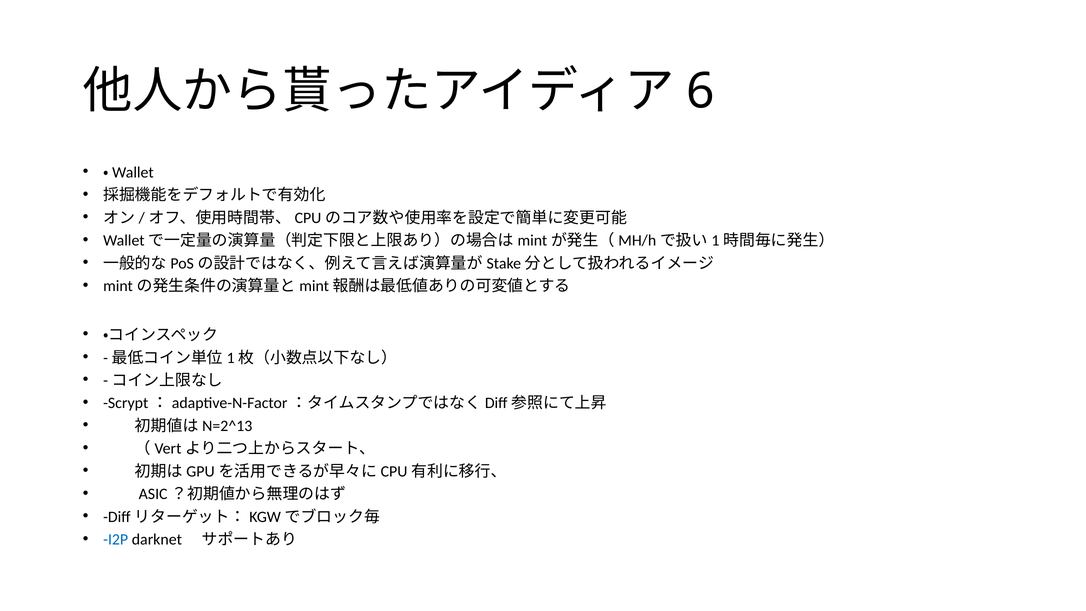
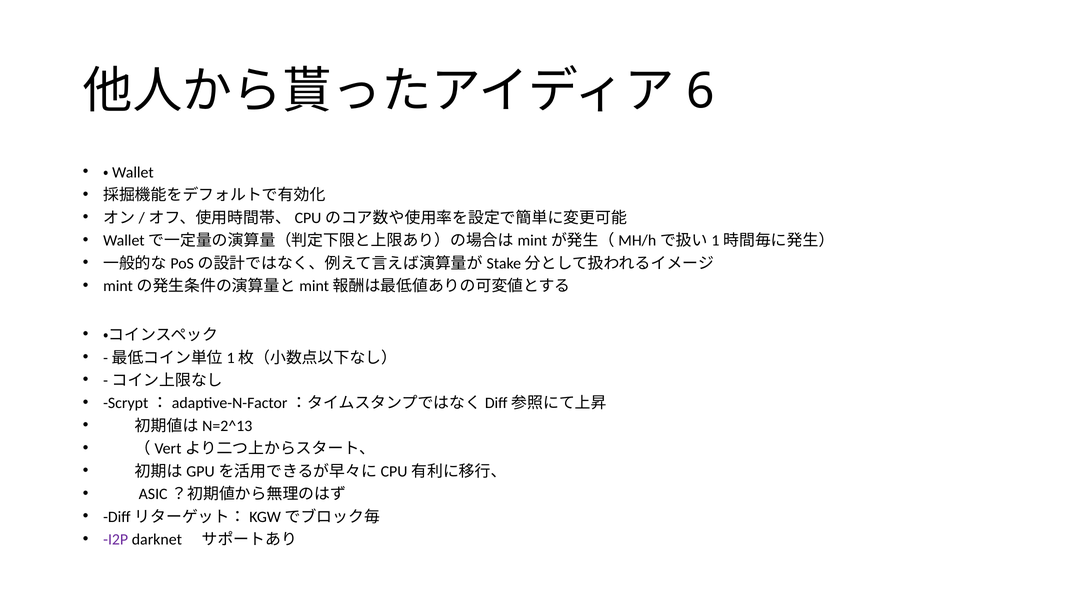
I2P colour: blue -> purple
